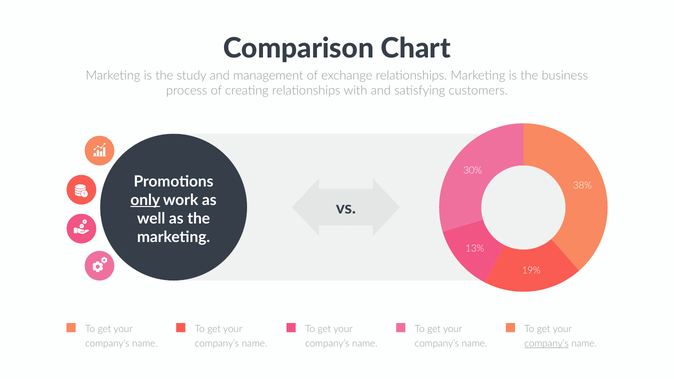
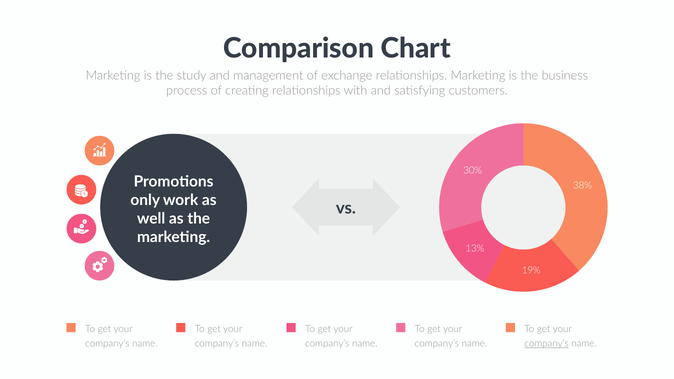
only underline: present -> none
